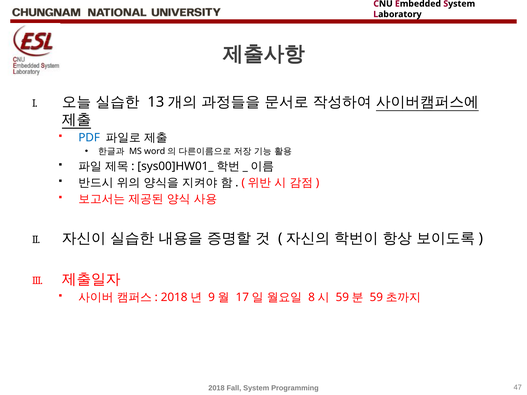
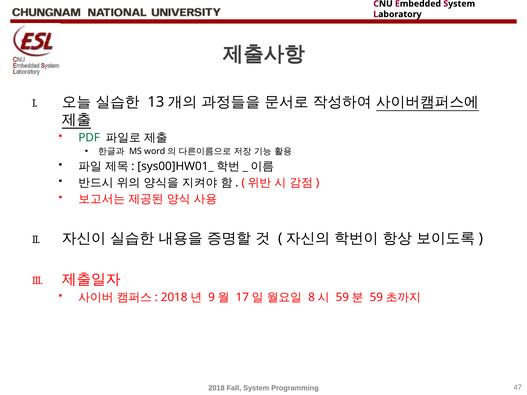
PDF colour: blue -> green
